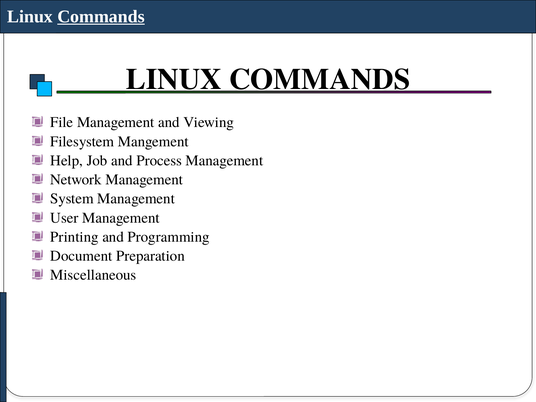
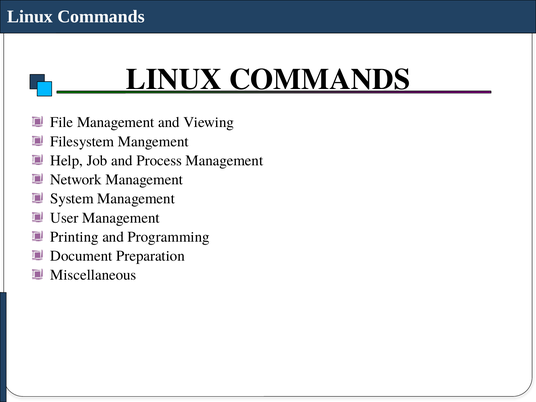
Commands at (101, 17) underline: present -> none
